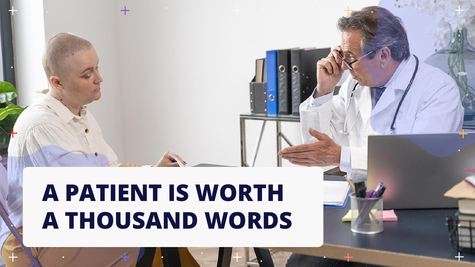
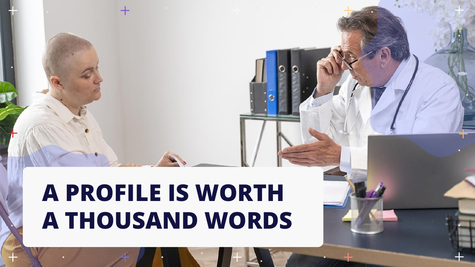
PATIENT: PATIENT -> PROFILE
